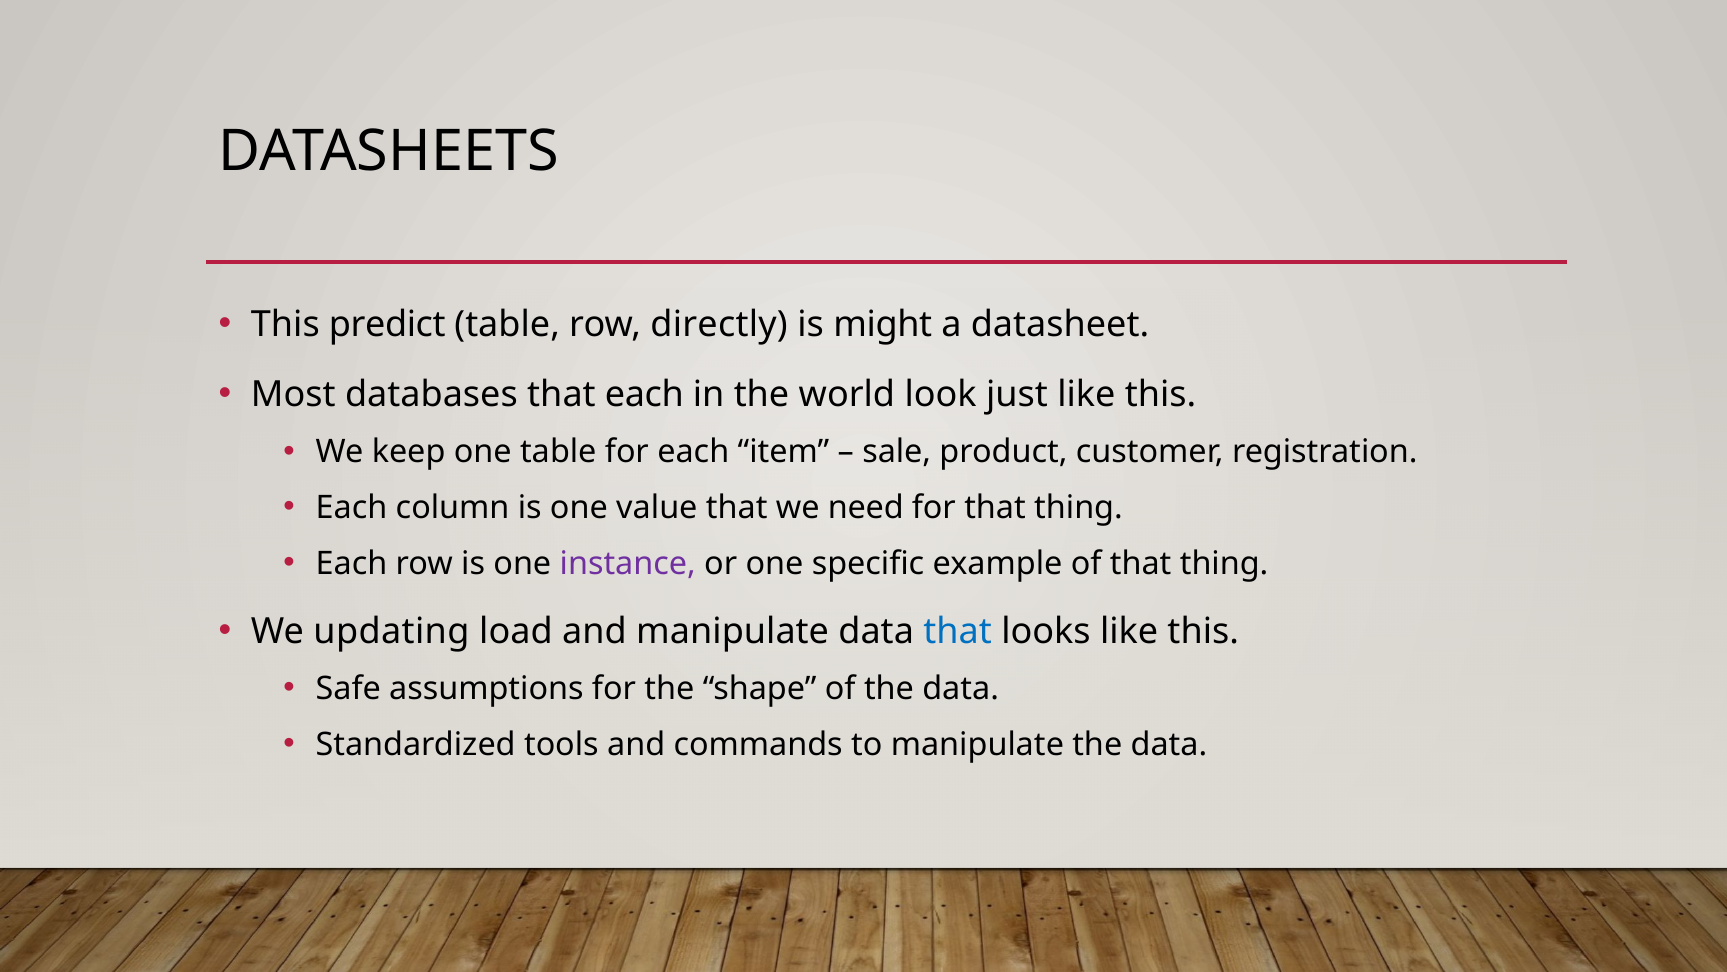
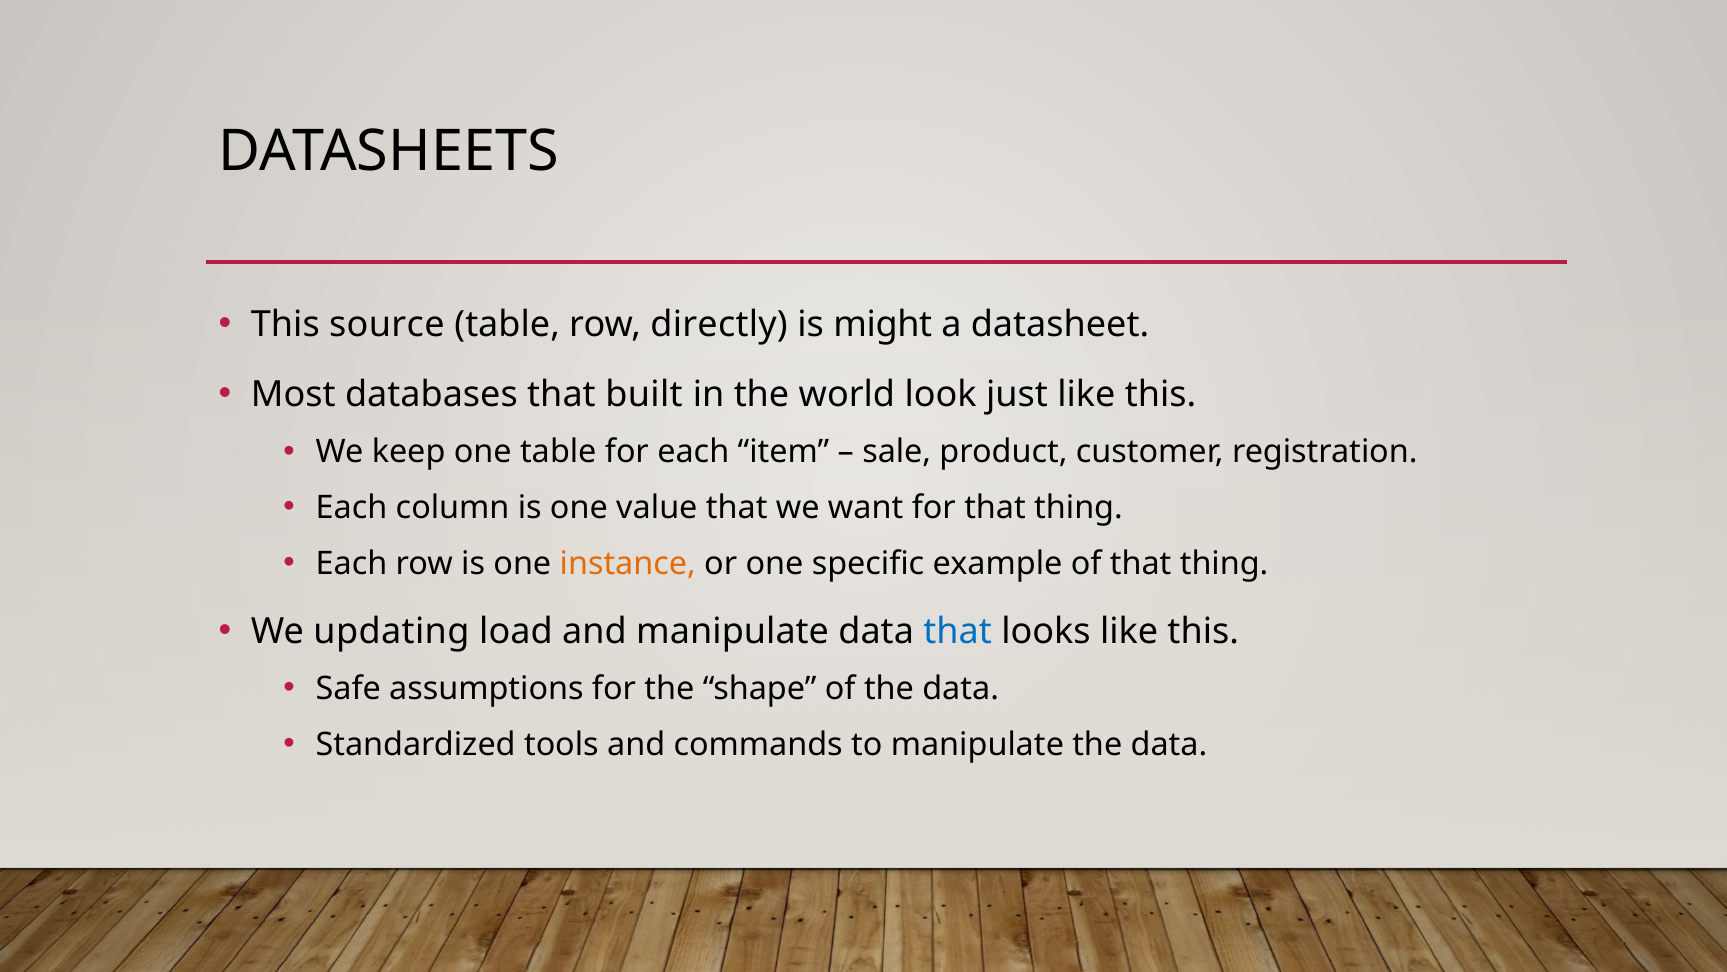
predict: predict -> source
that each: each -> built
need: need -> want
instance colour: purple -> orange
